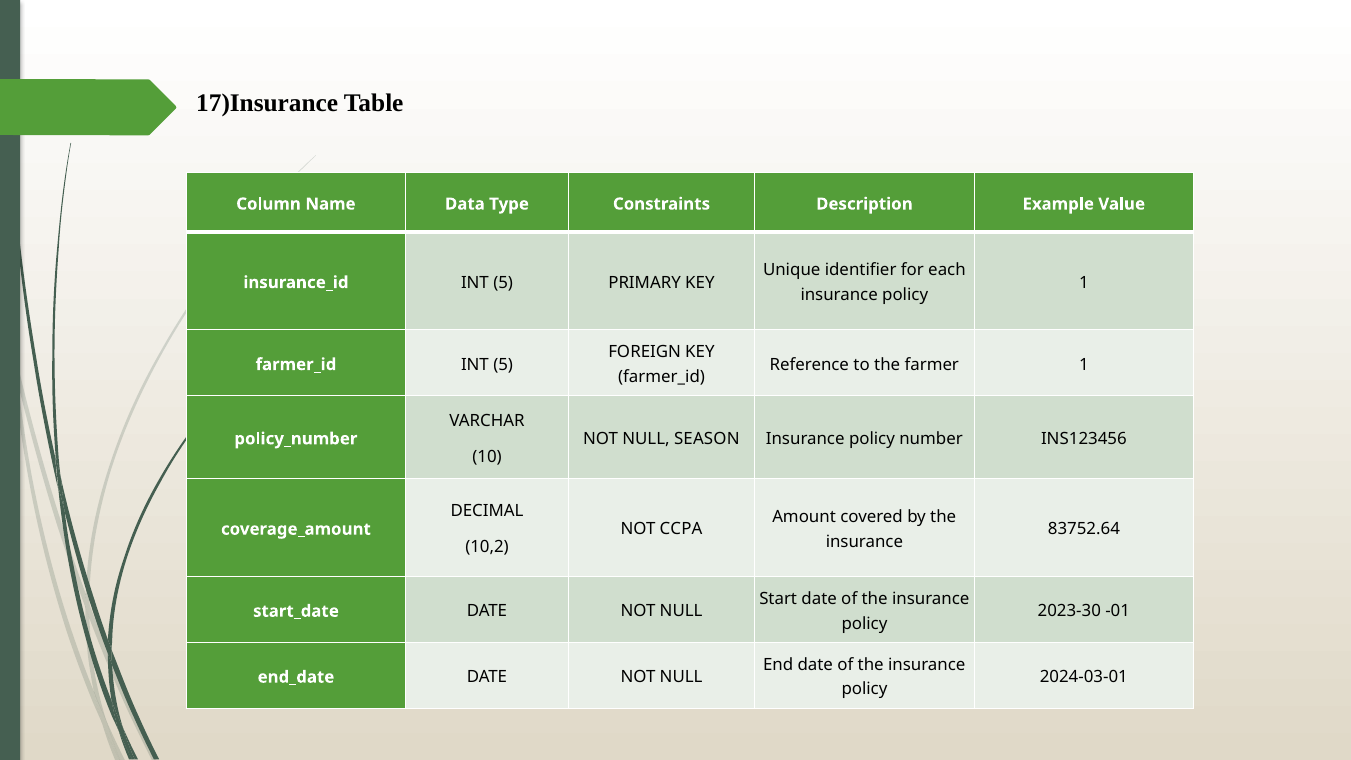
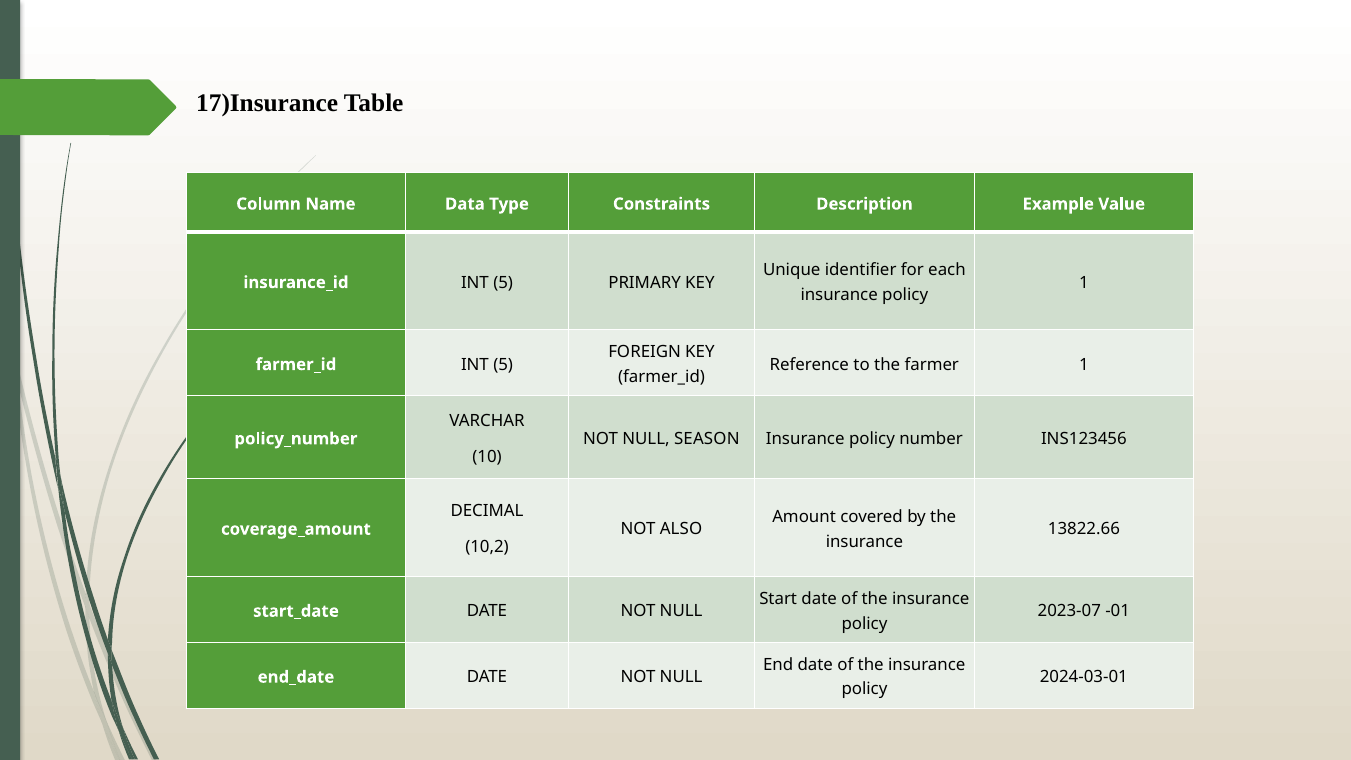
CCPA: CCPA -> ALSO
83752.64: 83752.64 -> 13822.66
2023-30: 2023-30 -> 2023-07
